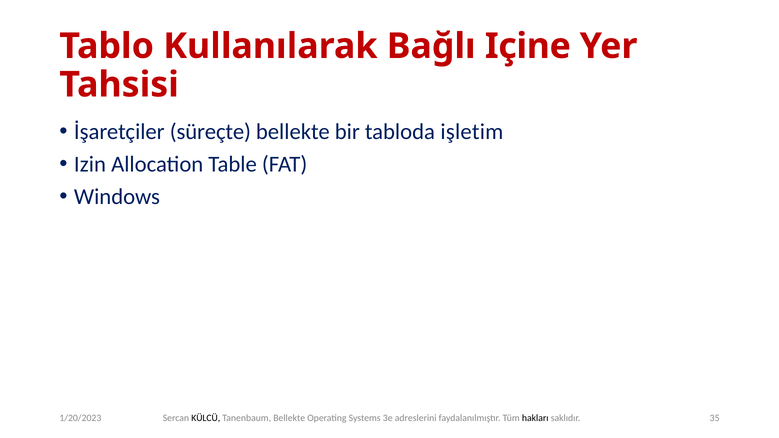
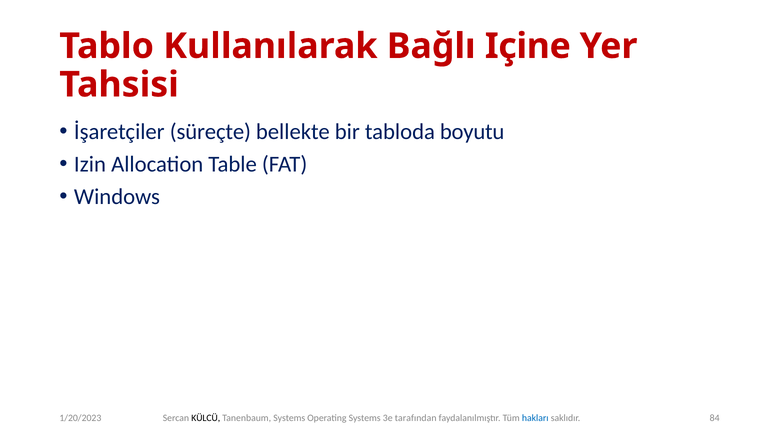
işletim: işletim -> boyutu
Tanenbaum Bellekte: Bellekte -> Systems
adreslerini: adreslerini -> tarafından
hakları colour: black -> blue
35: 35 -> 84
